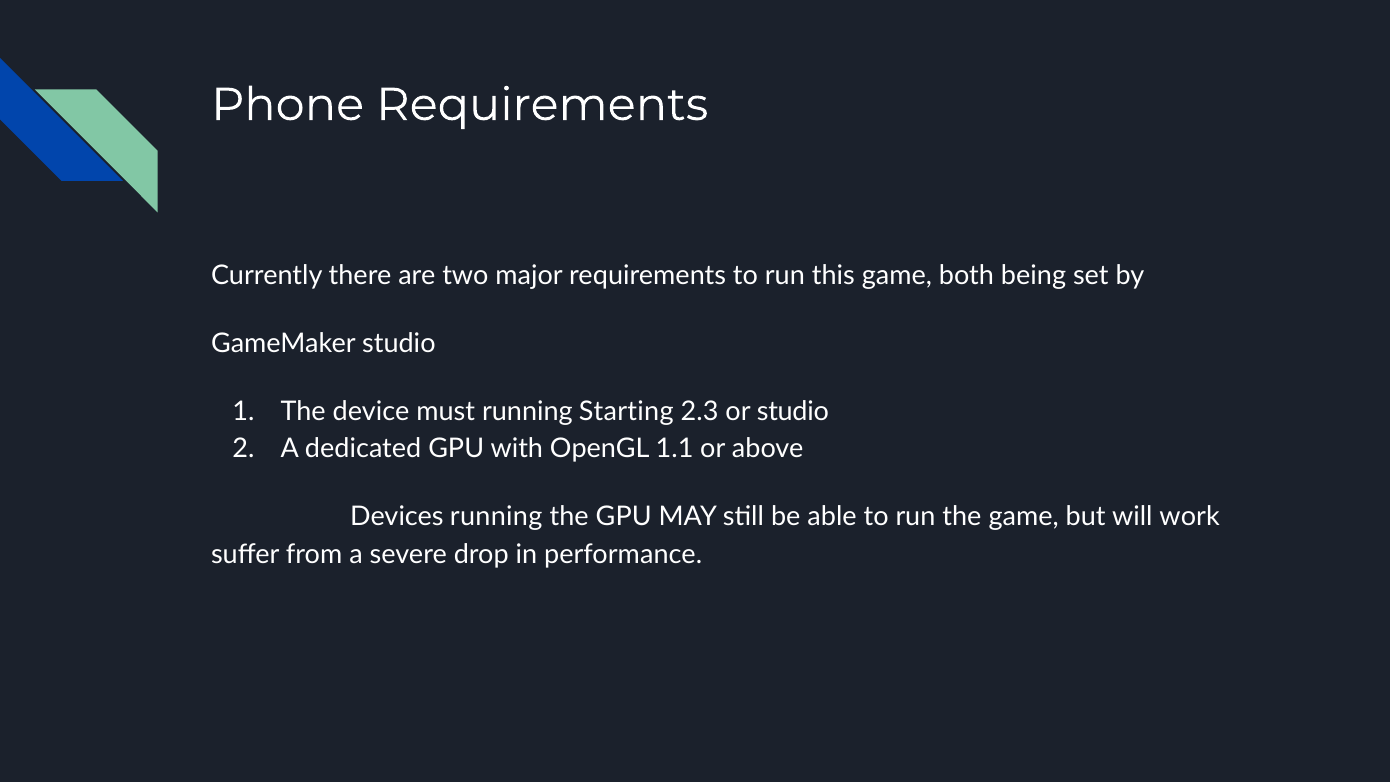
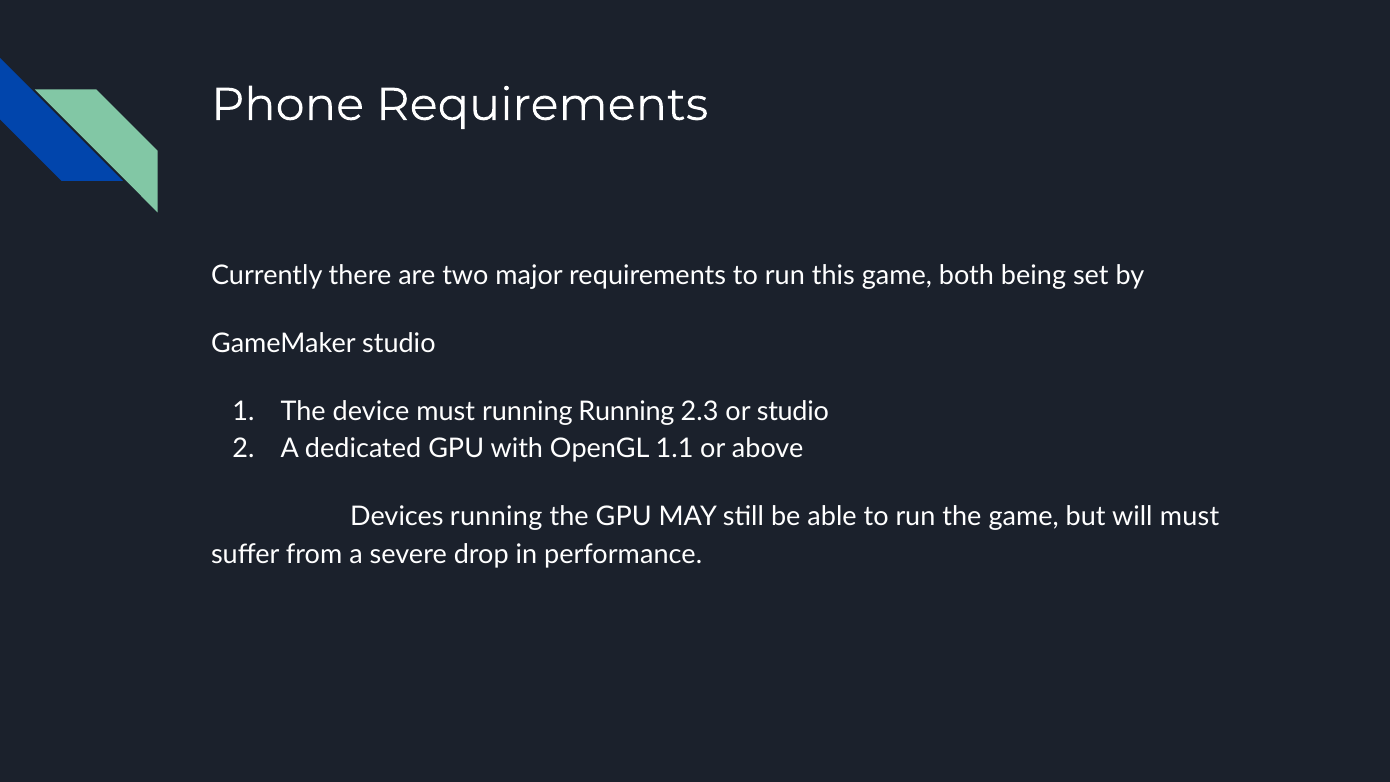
running Starting: Starting -> Running
will work: work -> must
